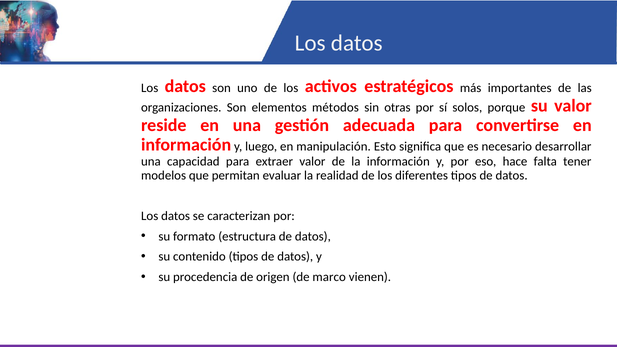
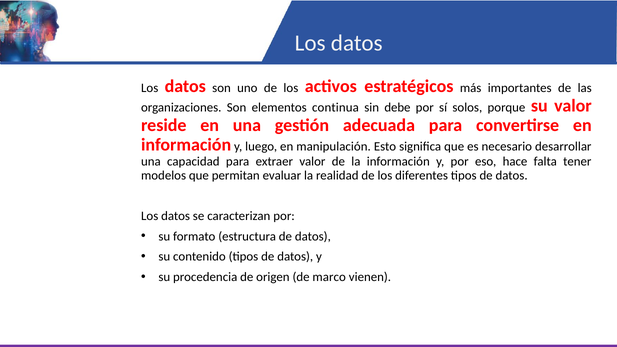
métodos: métodos -> continua
otras: otras -> debe
